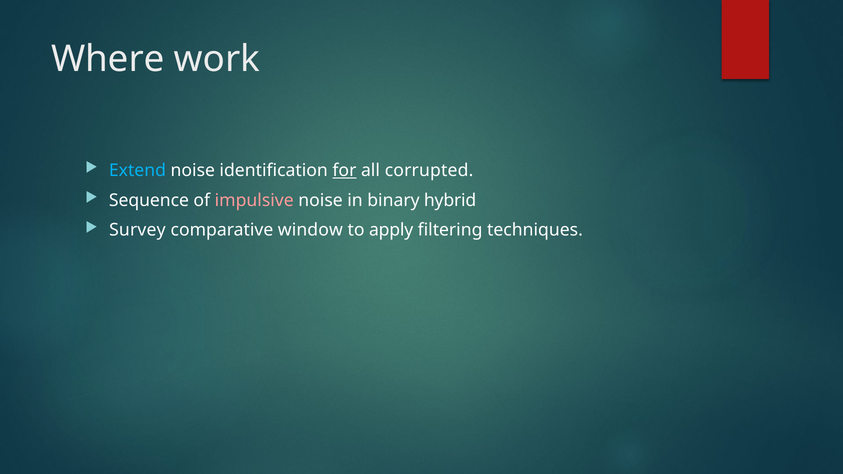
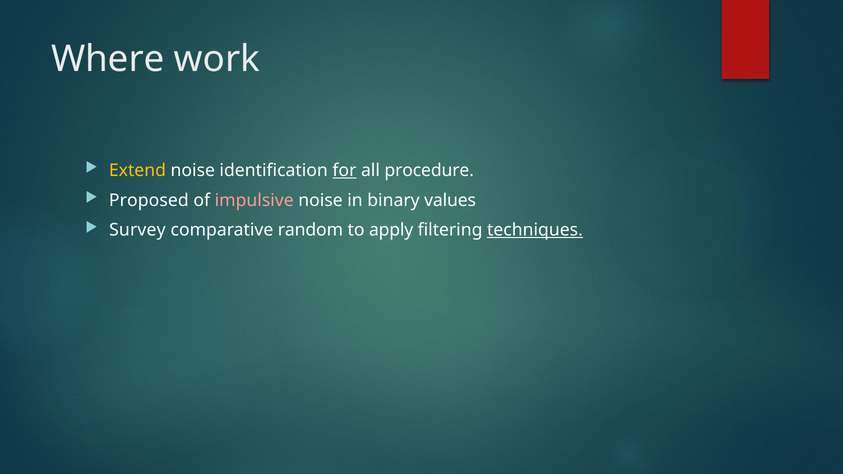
Extend colour: light blue -> yellow
corrupted: corrupted -> procedure
Sequence: Sequence -> Proposed
hybrid: hybrid -> values
window: window -> random
techniques underline: none -> present
